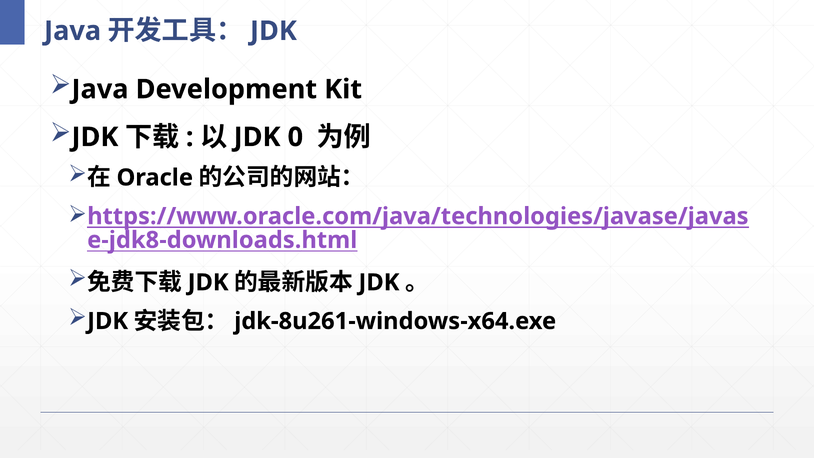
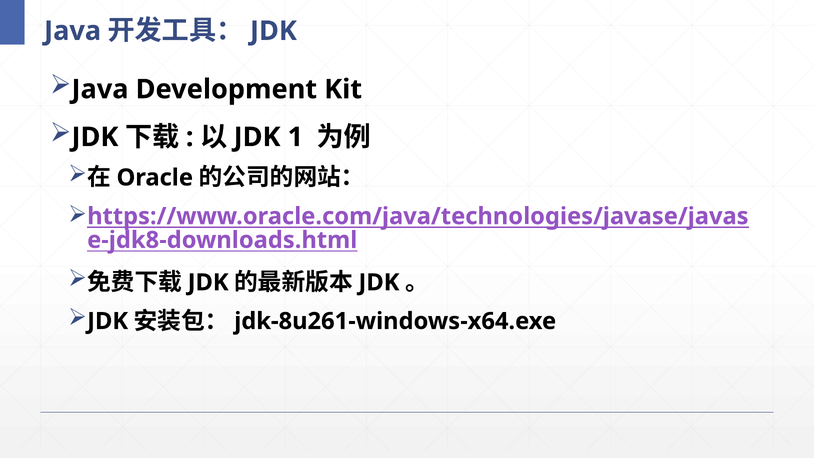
0: 0 -> 1
